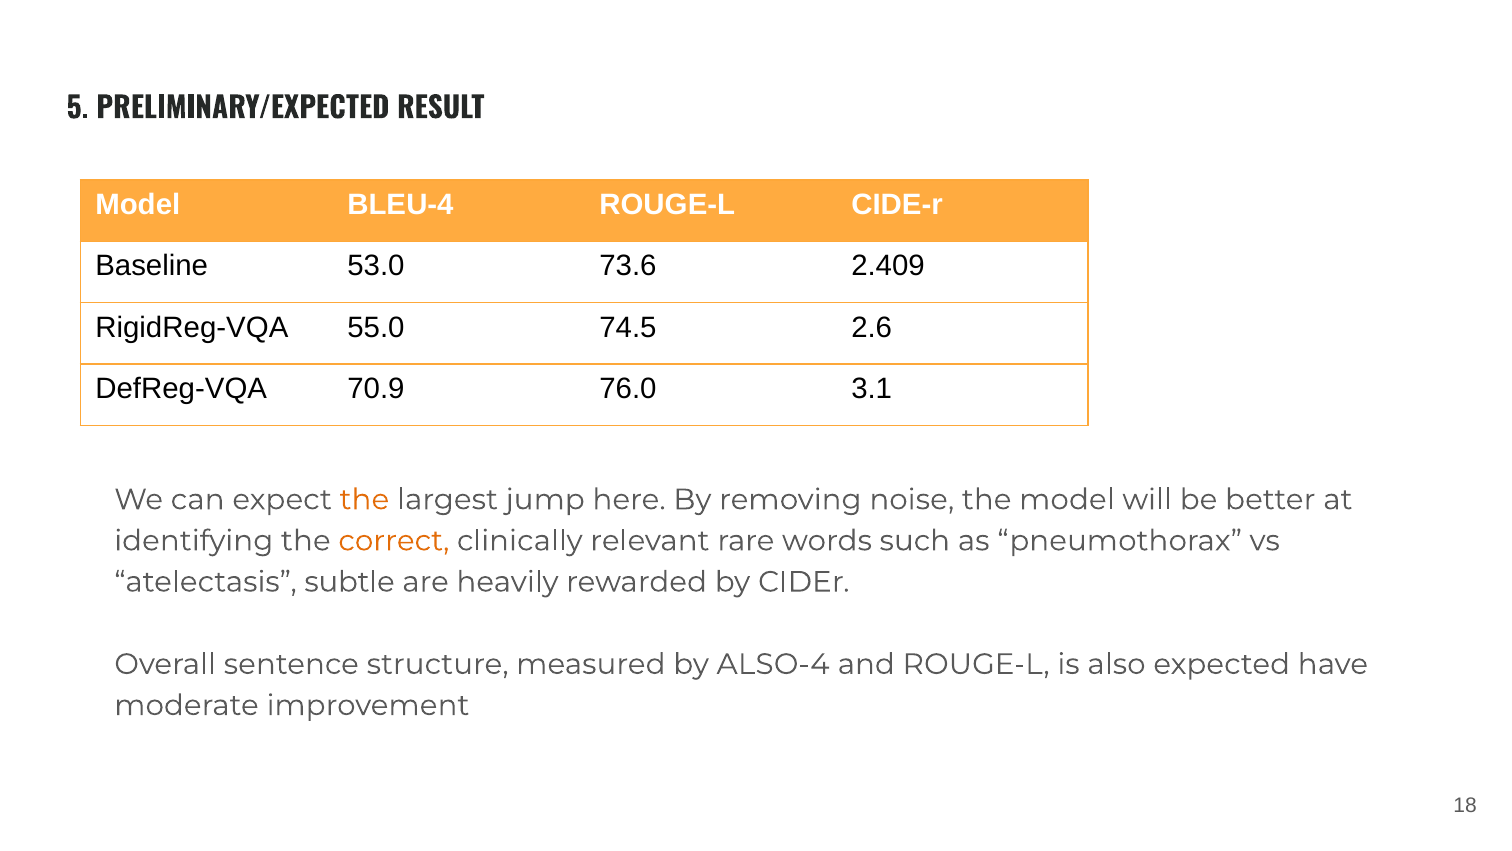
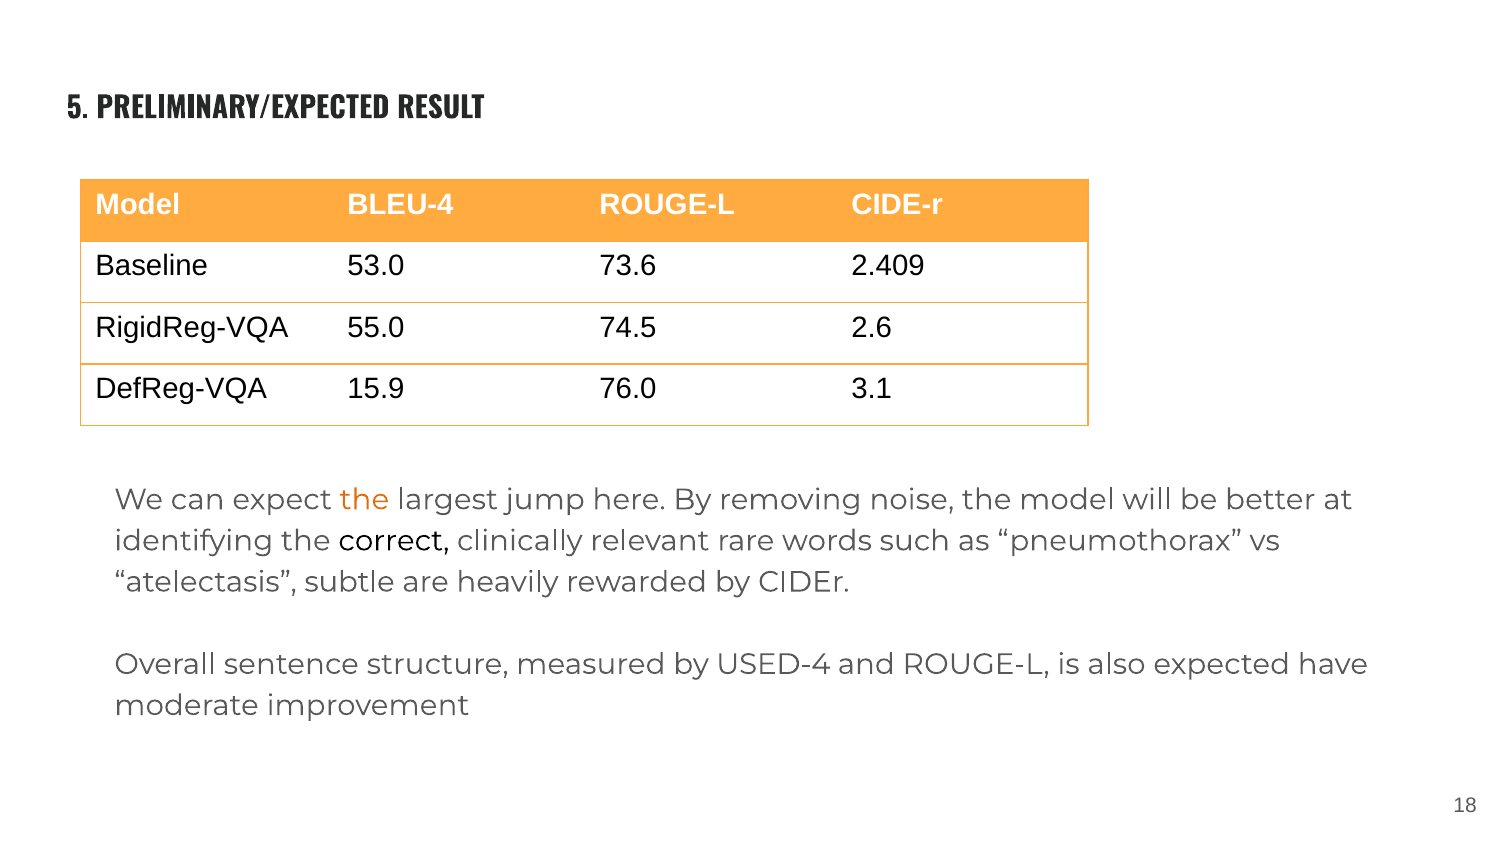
70.9: 70.9 -> 15.9
correct colour: orange -> black
ALSO-4: ALSO-4 -> USED-4
